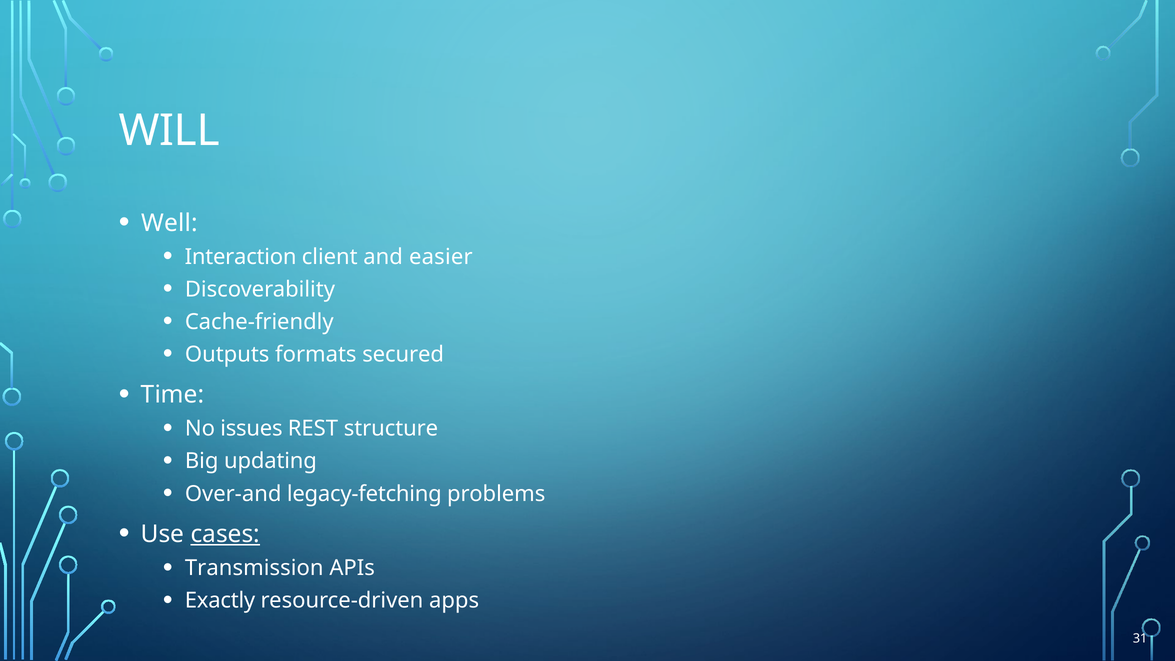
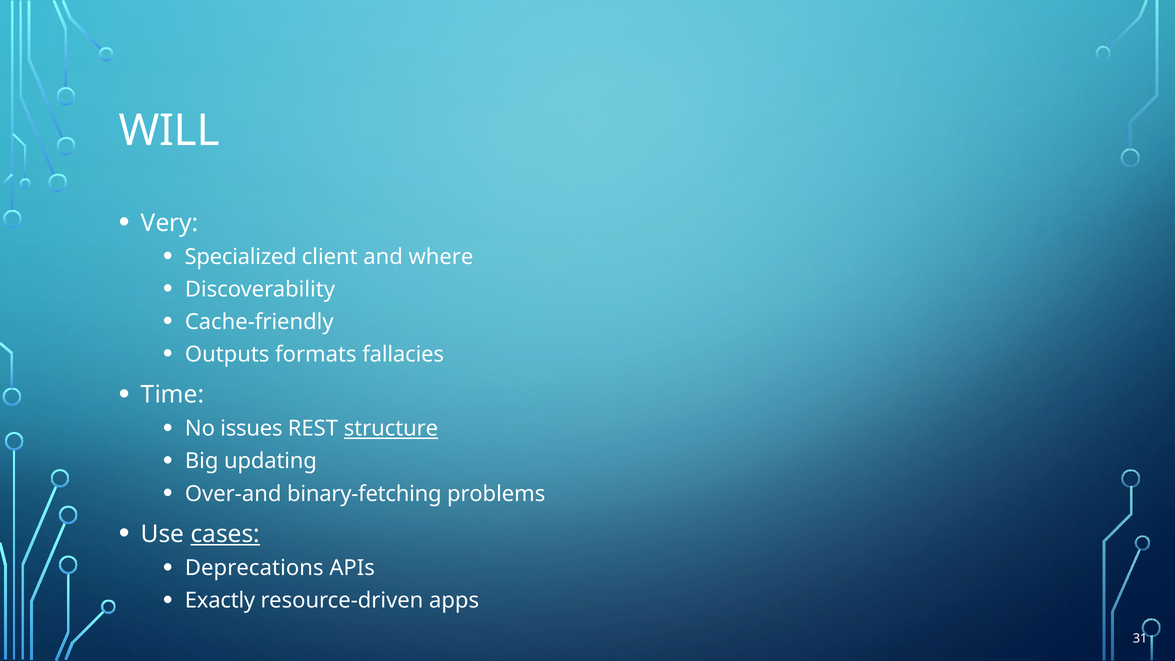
Well: Well -> Very
Interaction: Interaction -> Specialized
easier: easier -> where
secured: secured -> fallacies
structure underline: none -> present
legacy-fetching: legacy-fetching -> binary-fetching
Transmission: Transmission -> Deprecations
